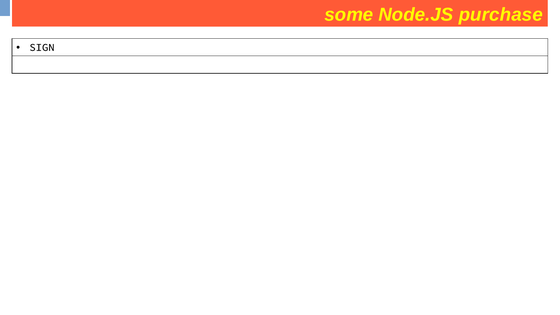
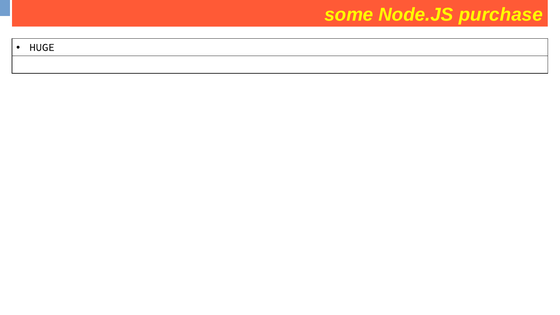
SIGN: SIGN -> HUGE
